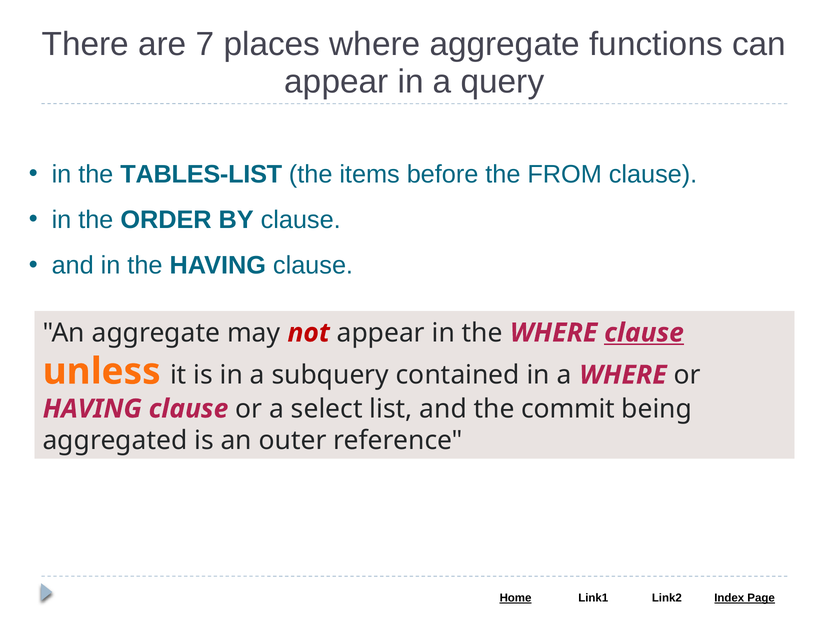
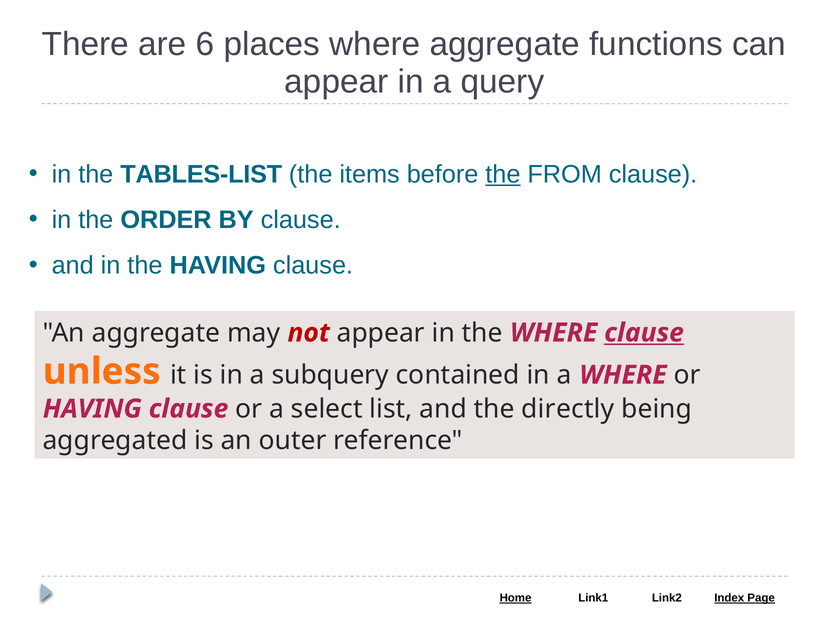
7: 7 -> 6
the at (503, 174) underline: none -> present
commit: commit -> directly
